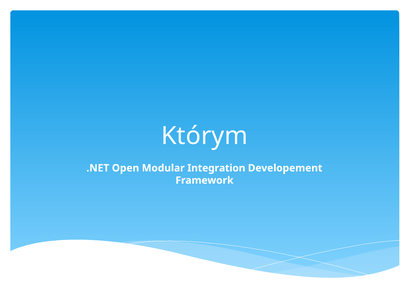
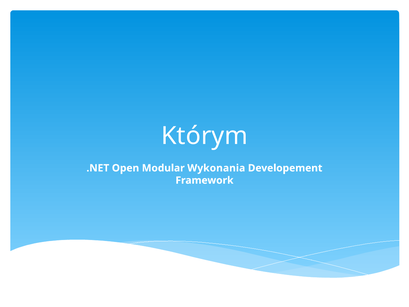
Integration: Integration -> Wykonania
